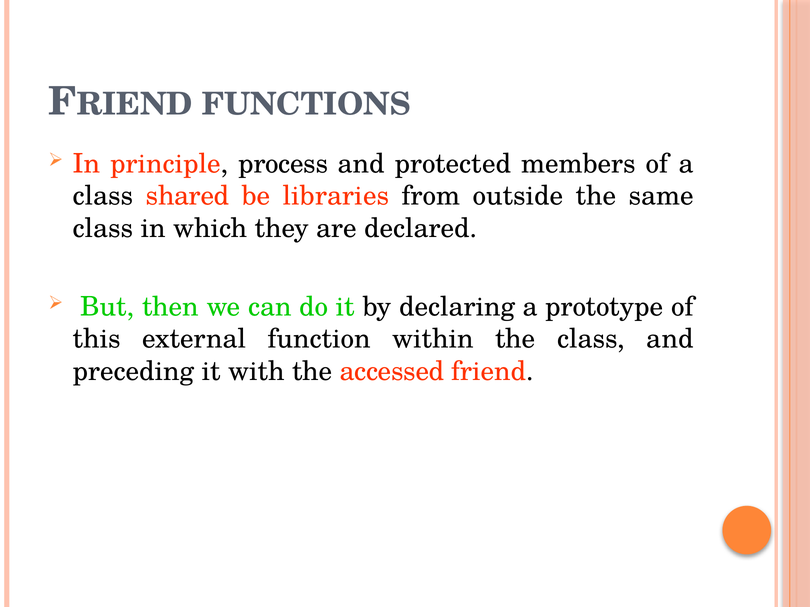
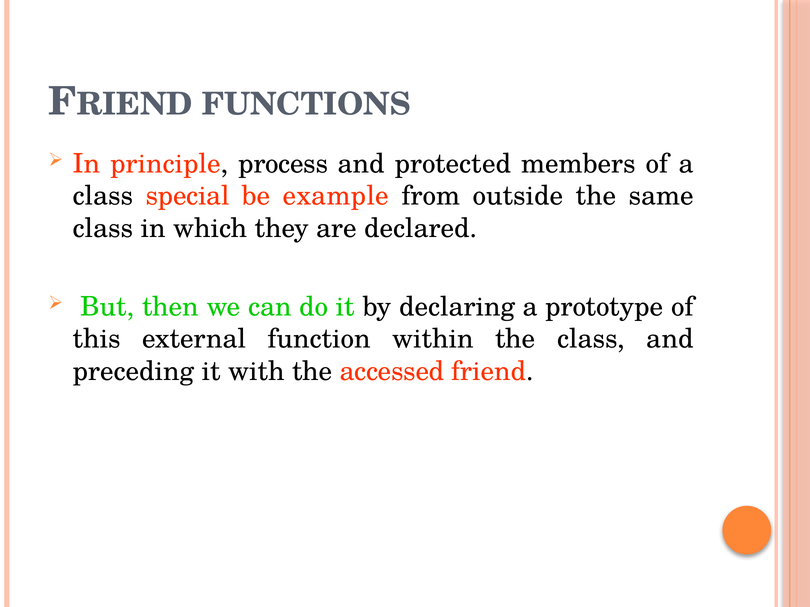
shared: shared -> special
libraries: libraries -> example
